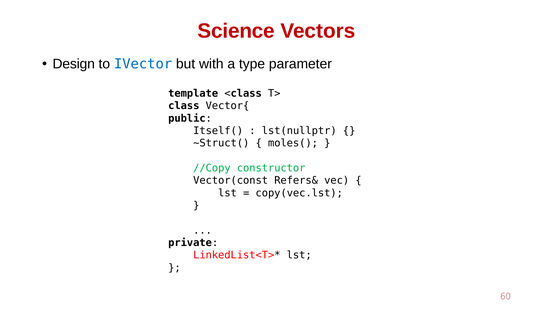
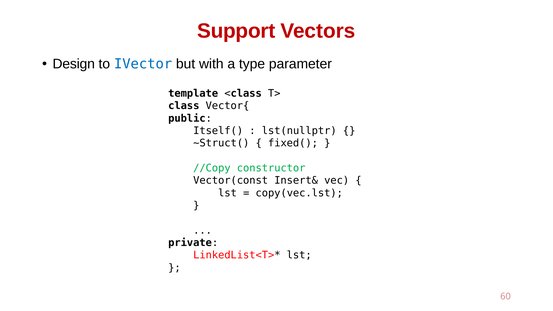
Science: Science -> Support
moles(: moles( -> fixed(
Refers&: Refers& -> Insert&
